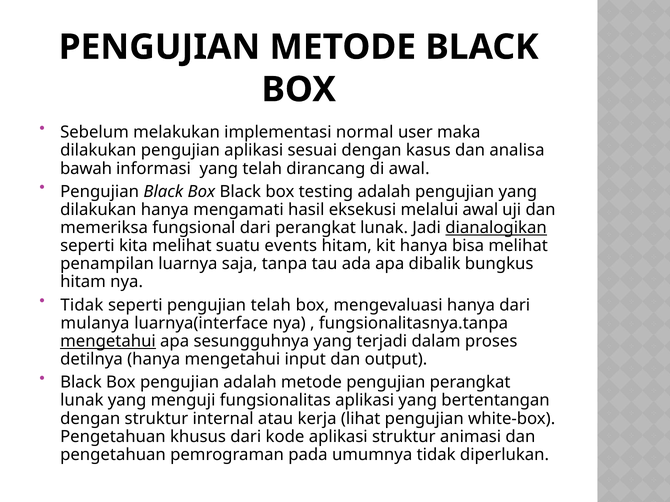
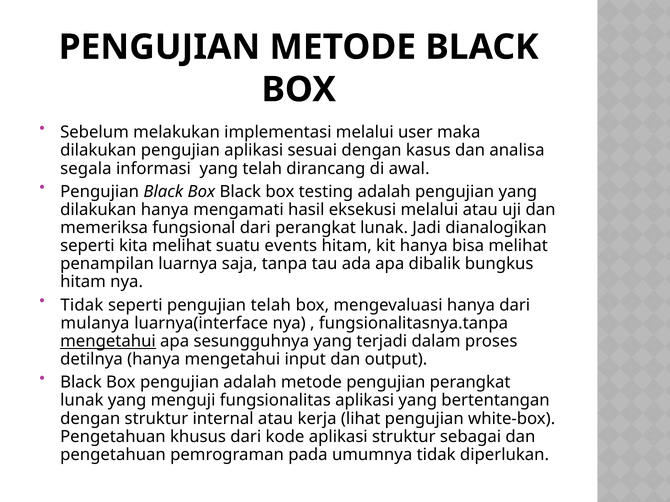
implementasi normal: normal -> melalui
bawah: bawah -> segala
melalui awal: awal -> atau
dianalogikan underline: present -> none
animasi: animasi -> sebagai
